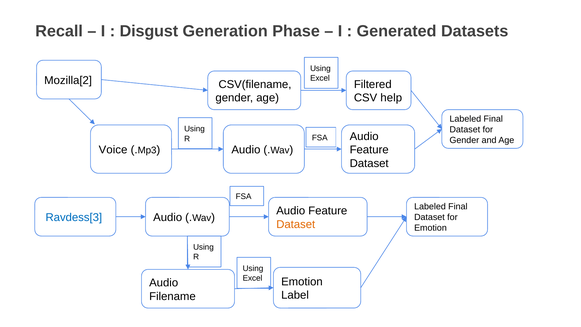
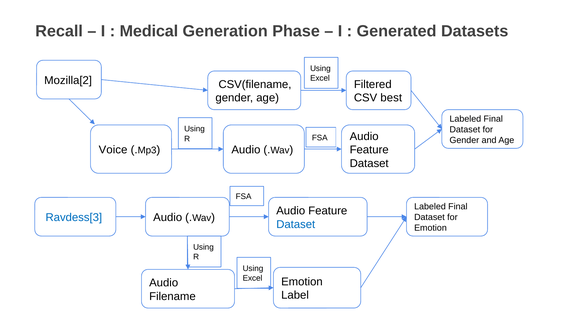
Disgust: Disgust -> Medical
help: help -> best
Dataset at (296, 224) colour: orange -> blue
